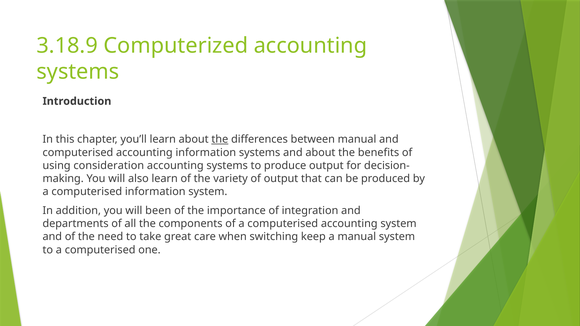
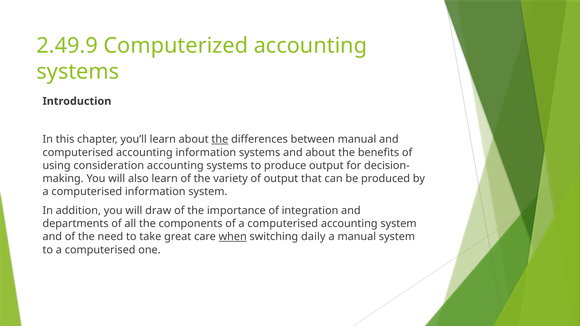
3.18.9: 3.18.9 -> 2.49.9
been: been -> draw
when underline: none -> present
keep: keep -> daily
